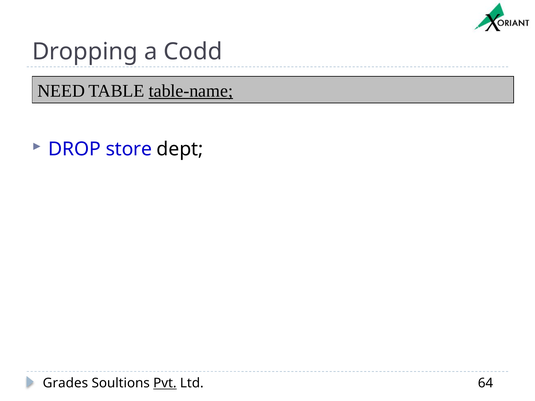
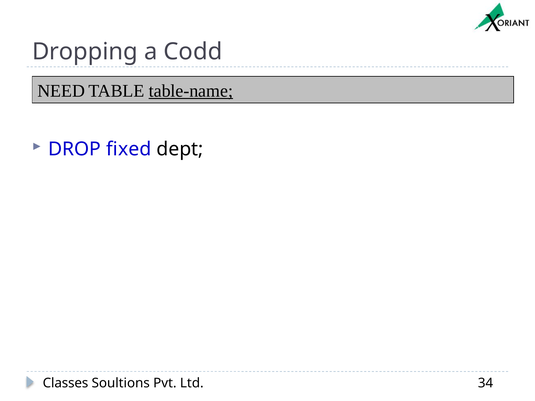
store: store -> fixed
Grades: Grades -> Classes
Pvt underline: present -> none
64: 64 -> 34
